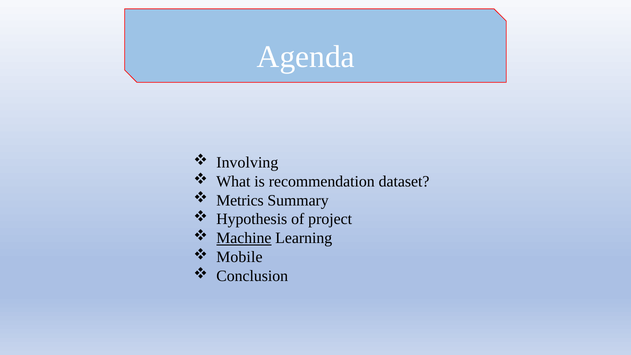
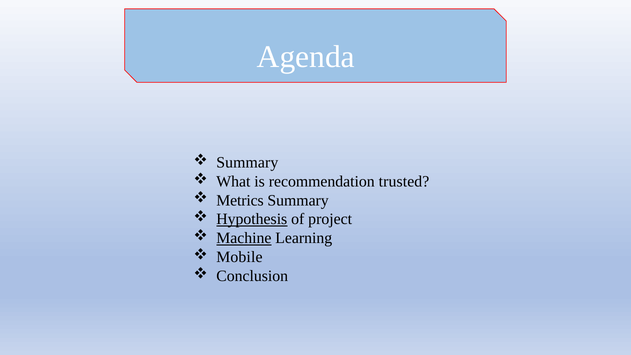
Involving at (247, 162): Involving -> Summary
dataset: dataset -> trusted
Hypothesis underline: none -> present
